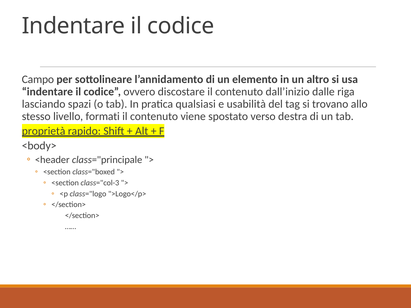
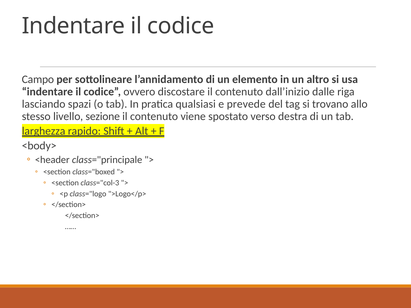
usabilità: usabilità -> prevede
formati: formati -> sezione
proprietà: proprietà -> larghezza
